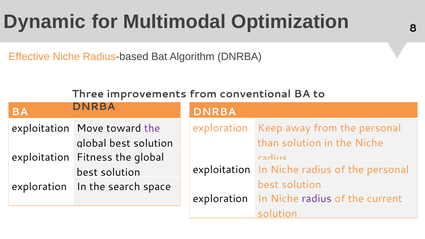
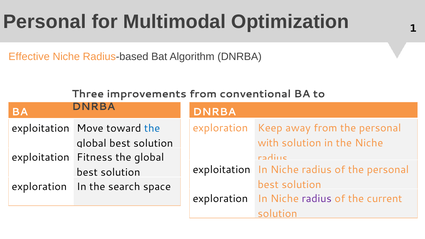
Dynamic at (45, 22): Dynamic -> Personal
8: 8 -> 1
the at (152, 128) colour: purple -> blue
than: than -> with
